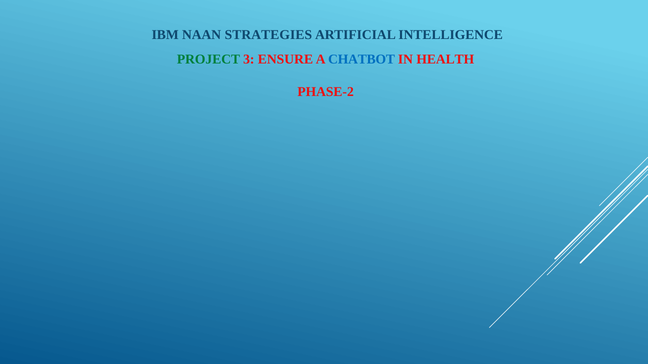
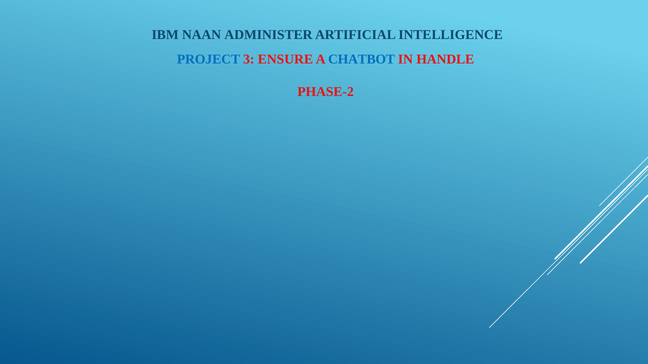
STRATEGIES: STRATEGIES -> ADMINISTER
PROJECT colour: green -> blue
HEALTH: HEALTH -> HANDLE
